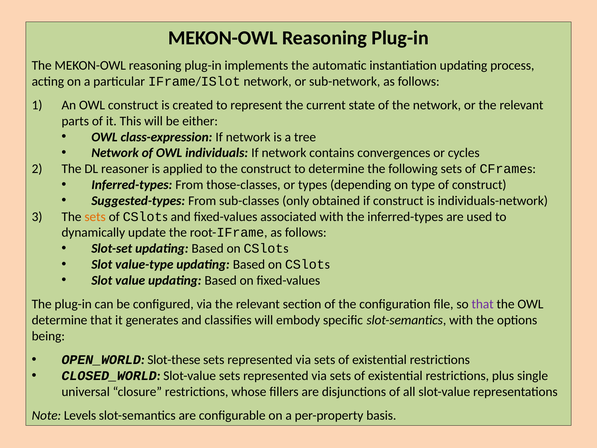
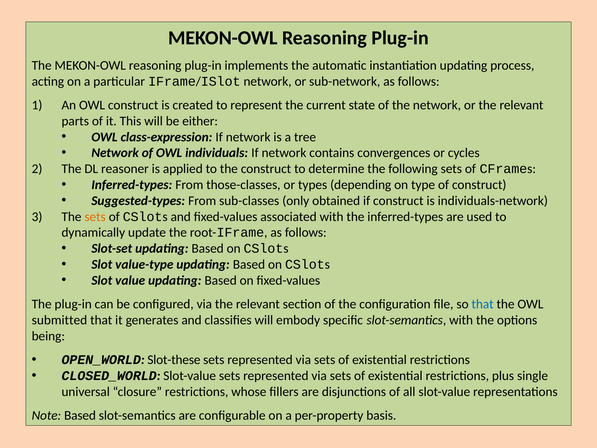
that at (483, 304) colour: purple -> blue
determine at (60, 320): determine -> submitted
Note Levels: Levels -> Based
